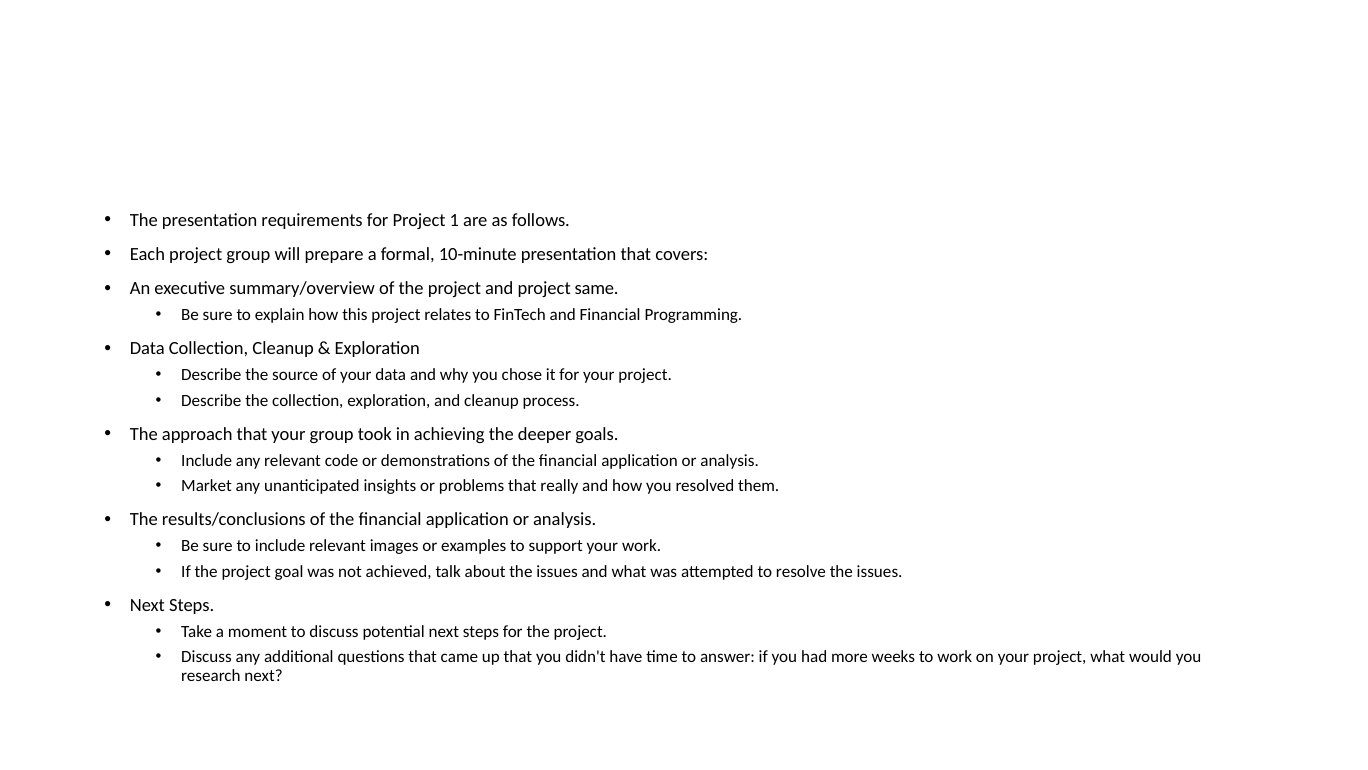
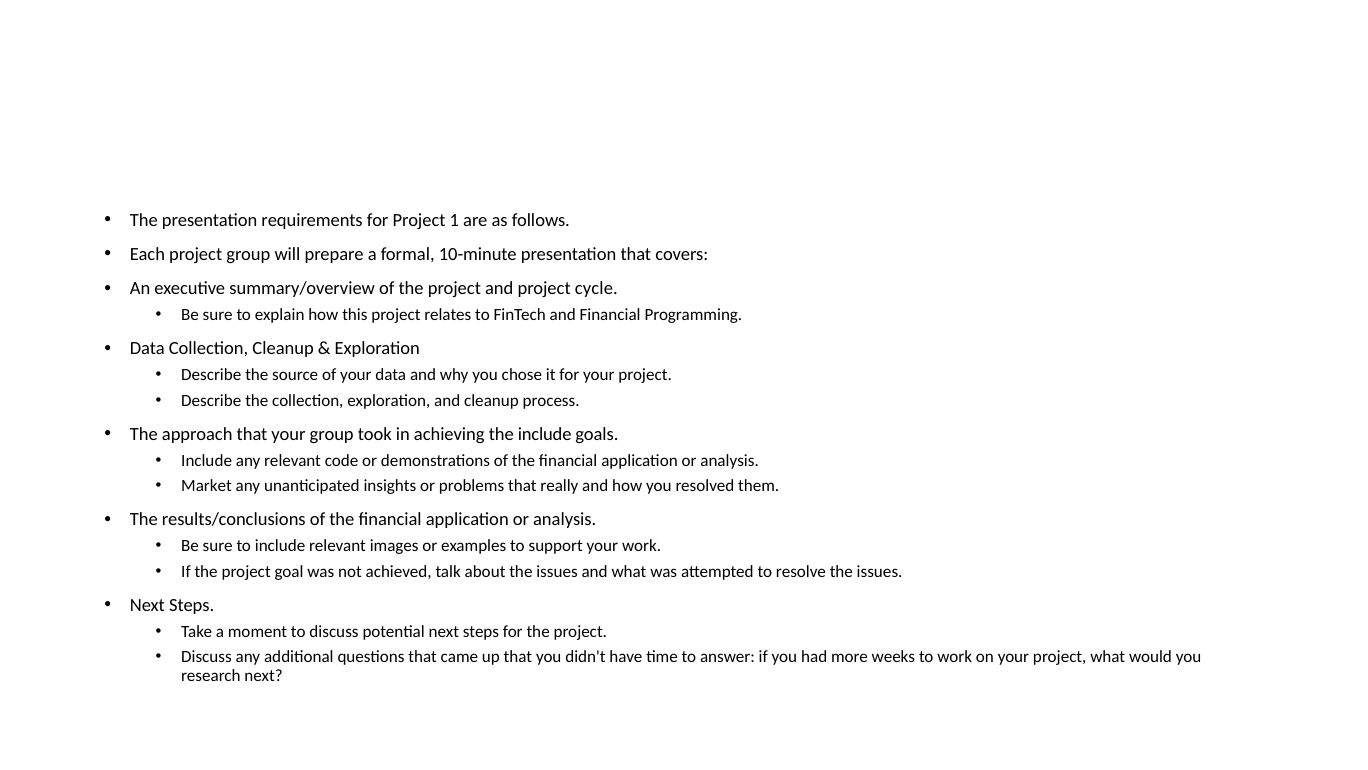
same: same -> cycle
the deeper: deeper -> include
